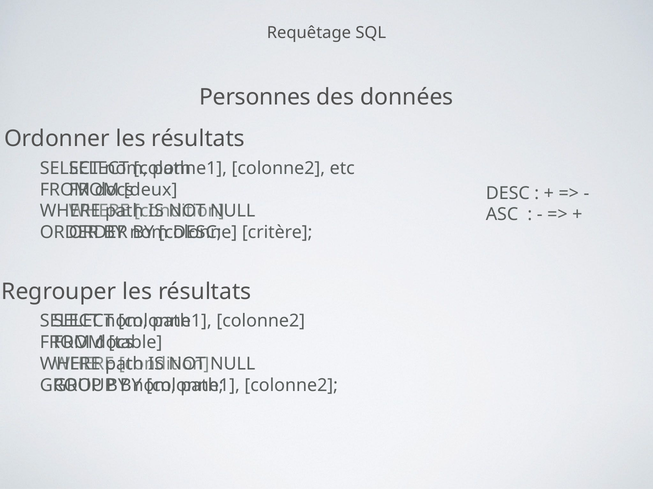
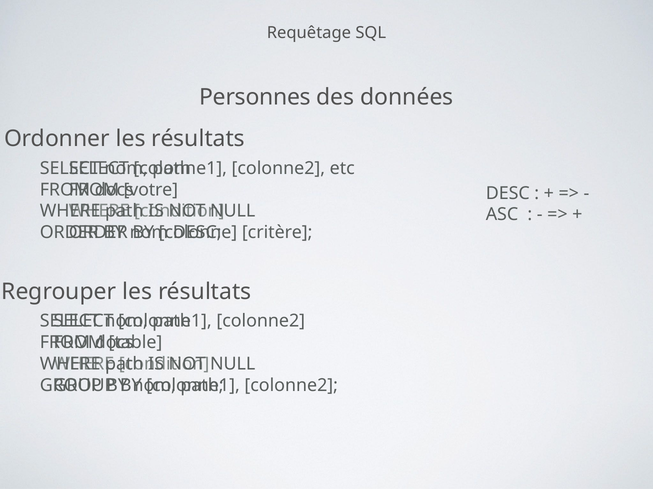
deux: deux -> votre
